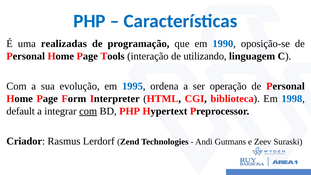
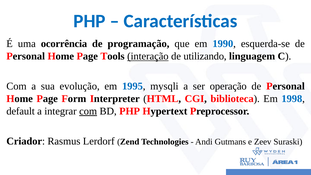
realizadas: realizadas -> ocorrência
oposição-se: oposição-se -> esquerda-se
interação underline: none -> present
ordena: ordena -> mysqli
